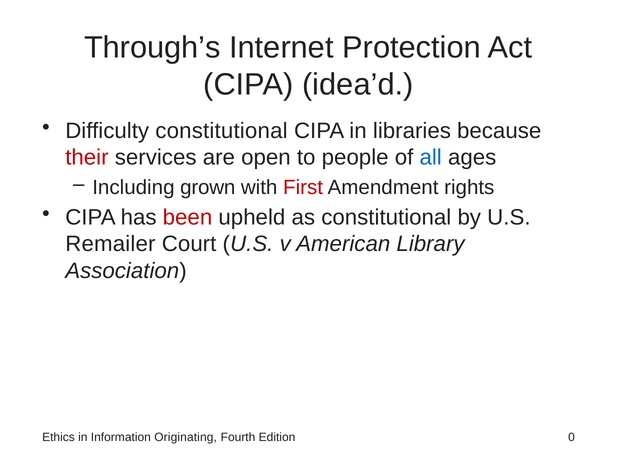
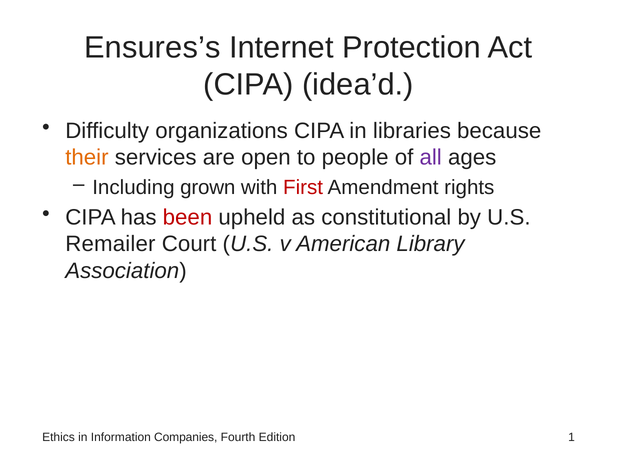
Through’s: Through’s -> Ensures’s
Difficulty constitutional: constitutional -> organizations
their colour: red -> orange
all colour: blue -> purple
Originating: Originating -> Companies
0: 0 -> 1
